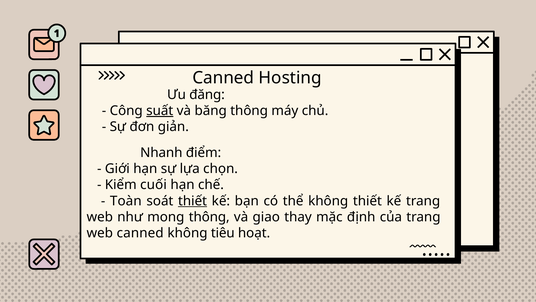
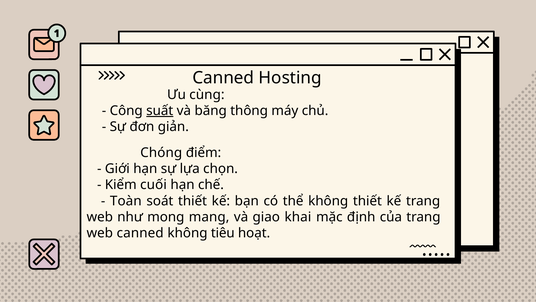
đăng: đăng -> cùng
Nhanh: Nhanh -> Chóng
thiết at (193, 201) underline: present -> none
mong thông: thông -> mang
thay: thay -> khai
